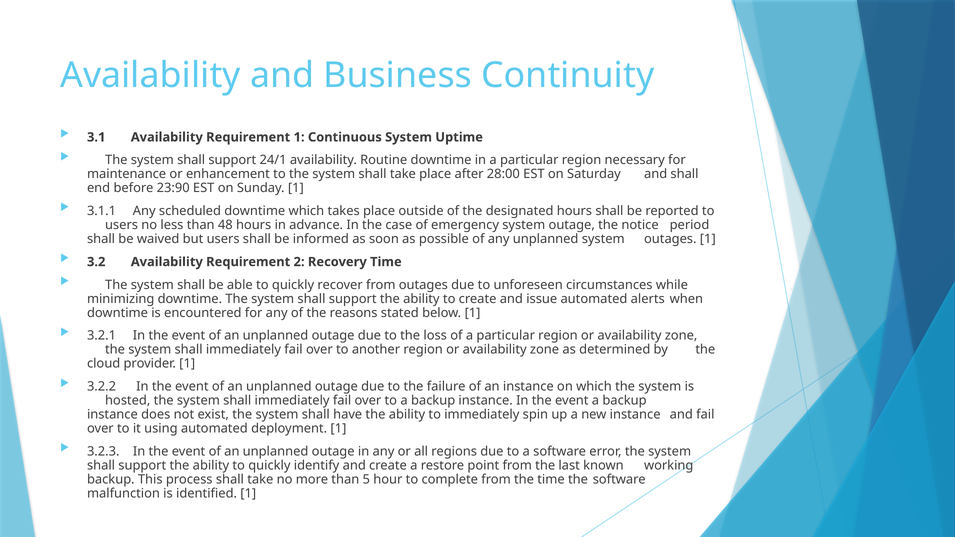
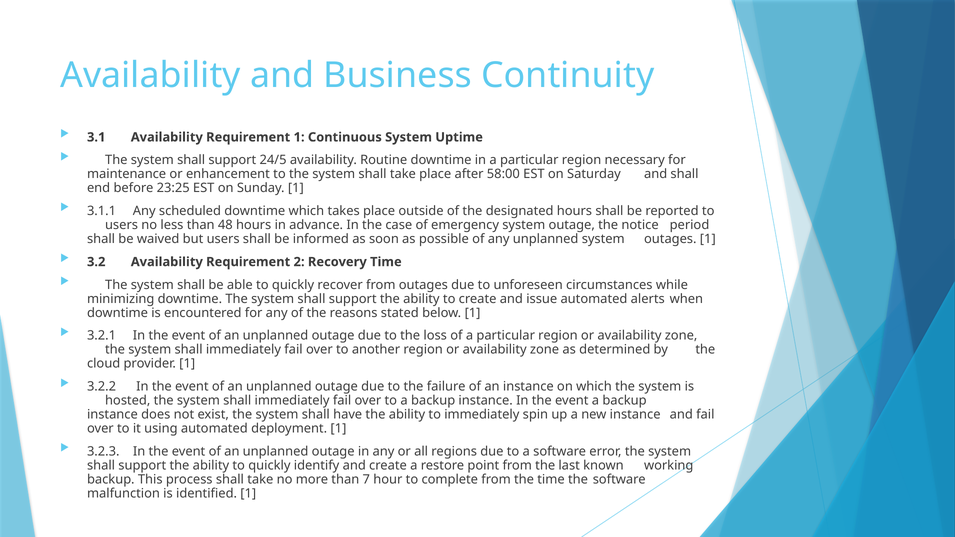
24/1: 24/1 -> 24/5
28:00: 28:00 -> 58:00
23:90: 23:90 -> 23:25
5: 5 -> 7
